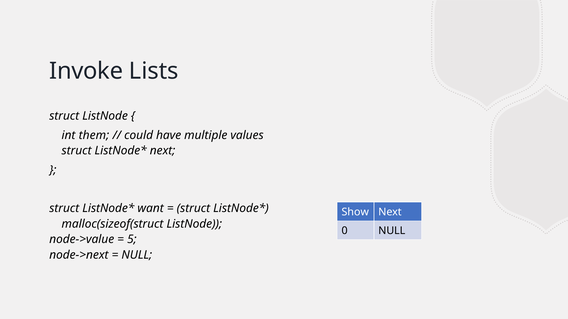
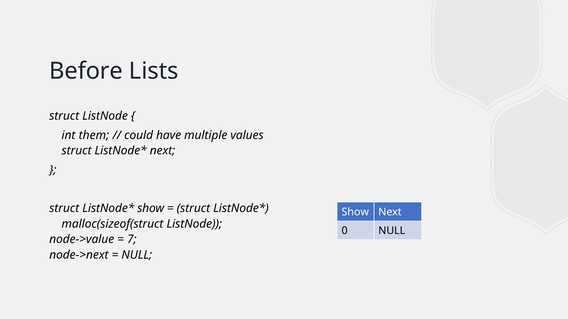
Invoke: Invoke -> Before
want at (151, 209): want -> show
5: 5 -> 7
